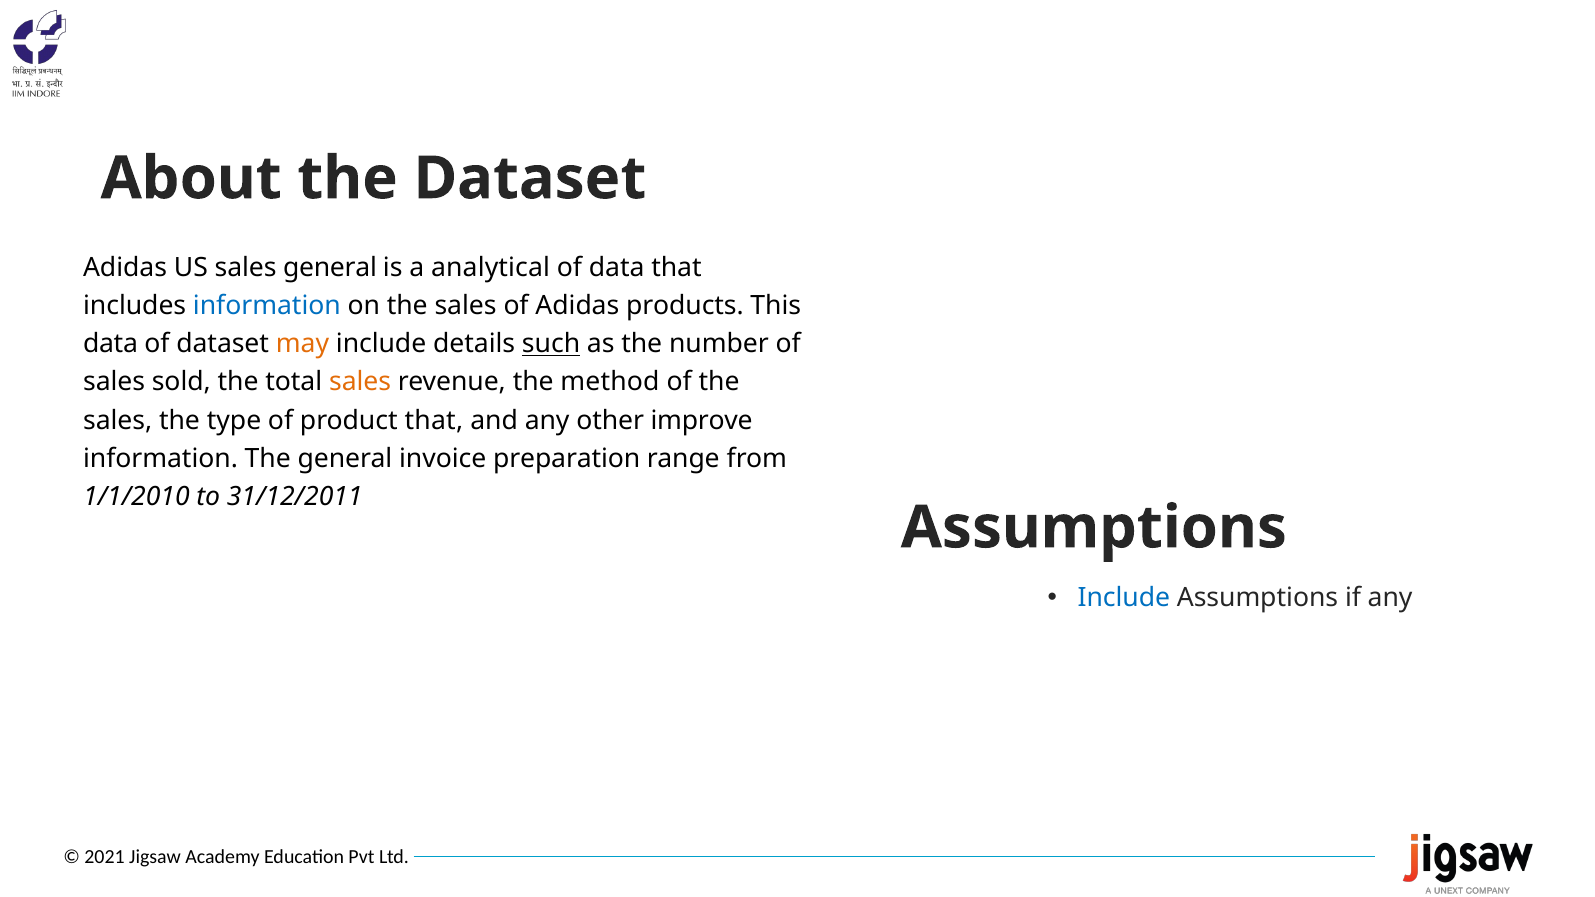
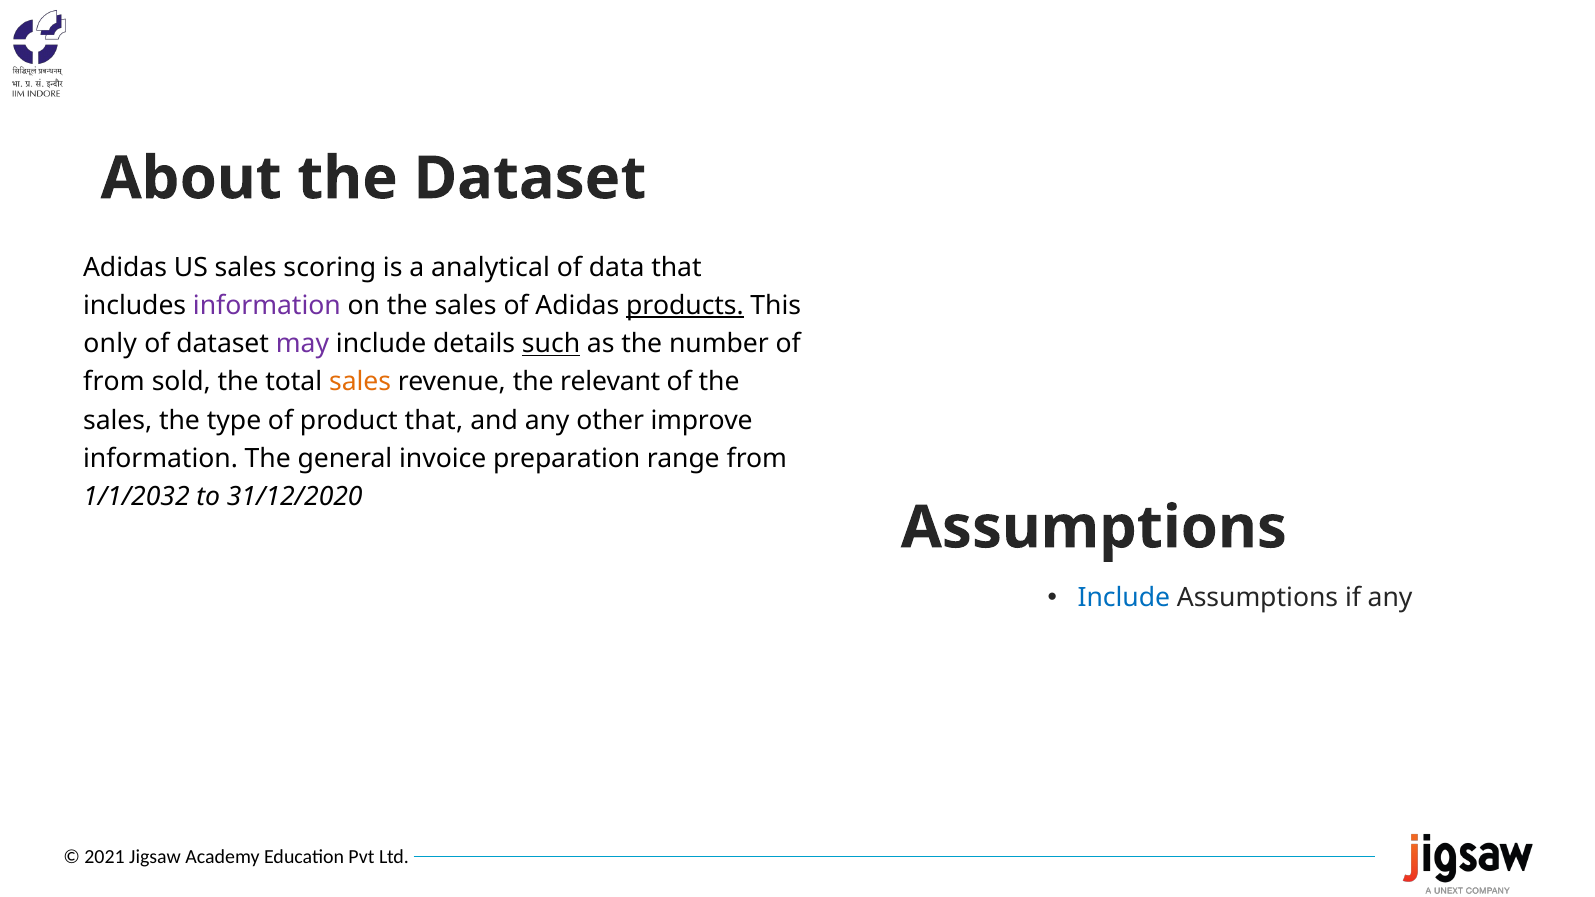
sales general: general -> scoring
information at (267, 306) colour: blue -> purple
products underline: none -> present
data at (110, 344): data -> only
may colour: orange -> purple
sales at (114, 382): sales -> from
method: method -> relevant
1/1/2010: 1/1/2010 -> 1/1/2032
31/12/2011: 31/12/2011 -> 31/12/2020
